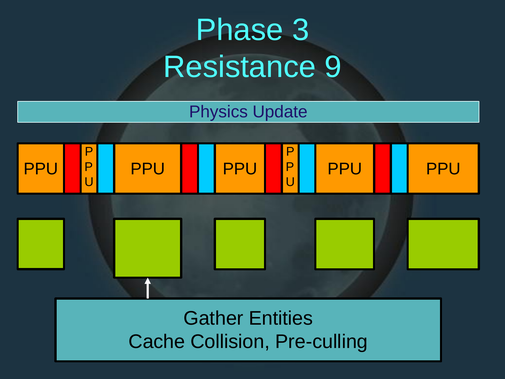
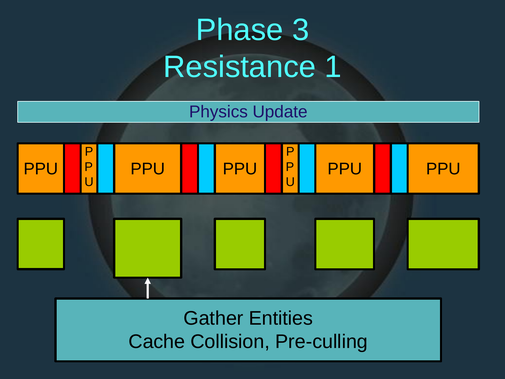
9: 9 -> 1
